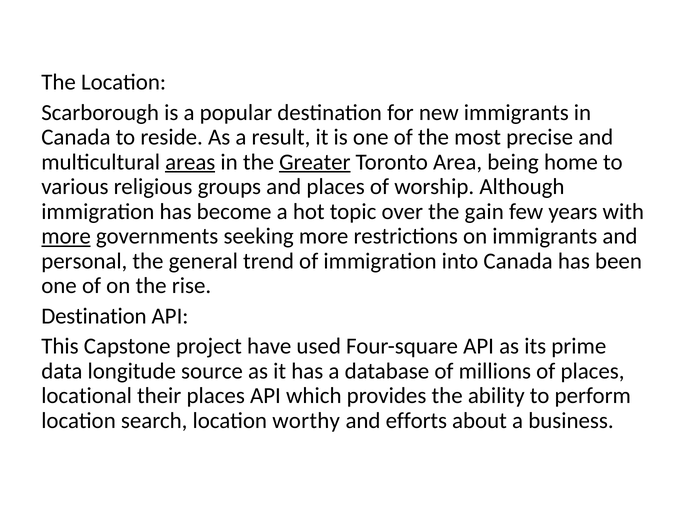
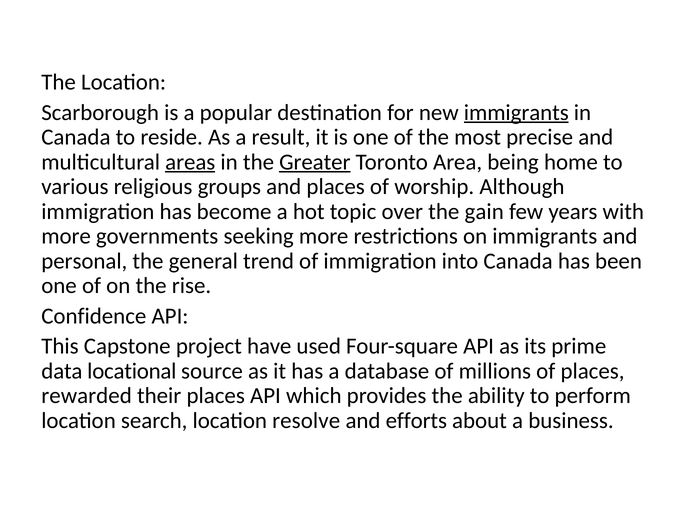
immigrants at (516, 113) underline: none -> present
more at (66, 236) underline: present -> none
Destination at (94, 316): Destination -> Confidence
longitude: longitude -> locational
locational: locational -> rewarded
worthy: worthy -> resolve
